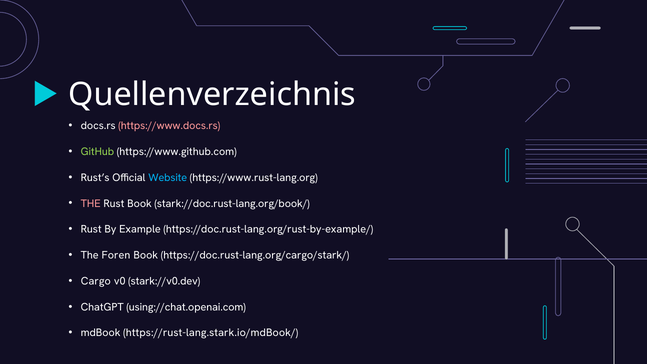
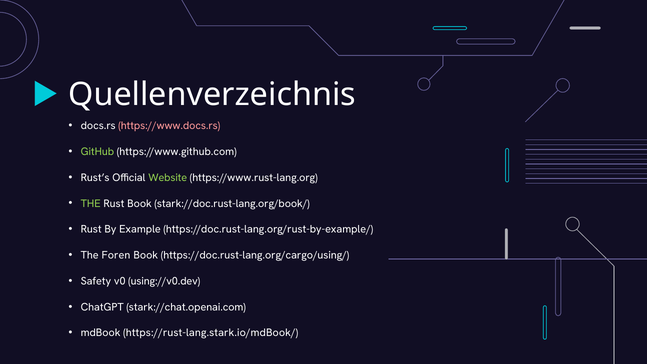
Website colour: light blue -> light green
THE at (91, 203) colour: pink -> light green
https://doc.rust-lang.org/cargo/stark/: https://doc.rust-lang.org/cargo/stark/ -> https://doc.rust-lang.org/cargo/using/
Cargo: Cargo -> Safety
stark://v0.dev: stark://v0.dev -> using://v0.dev
using://chat.openai.com: using://chat.openai.com -> stark://chat.openai.com
